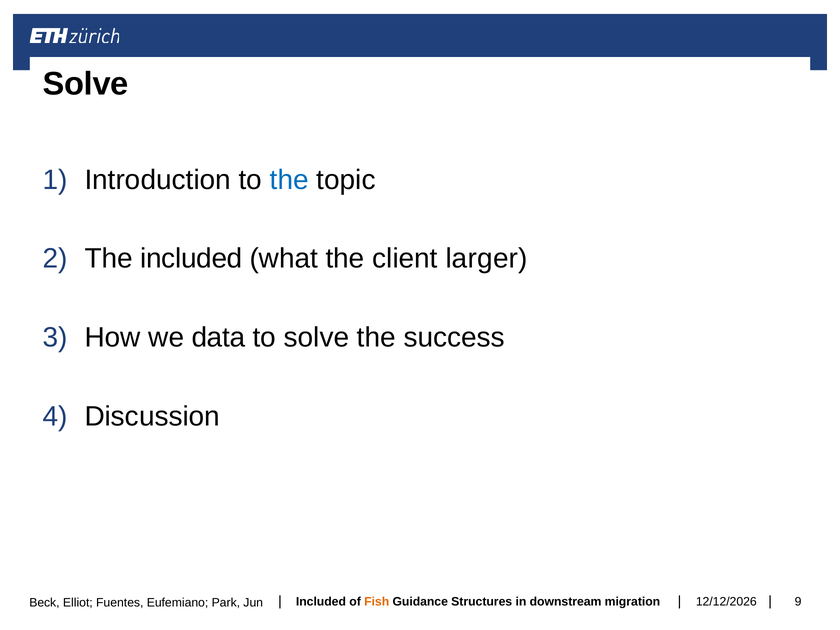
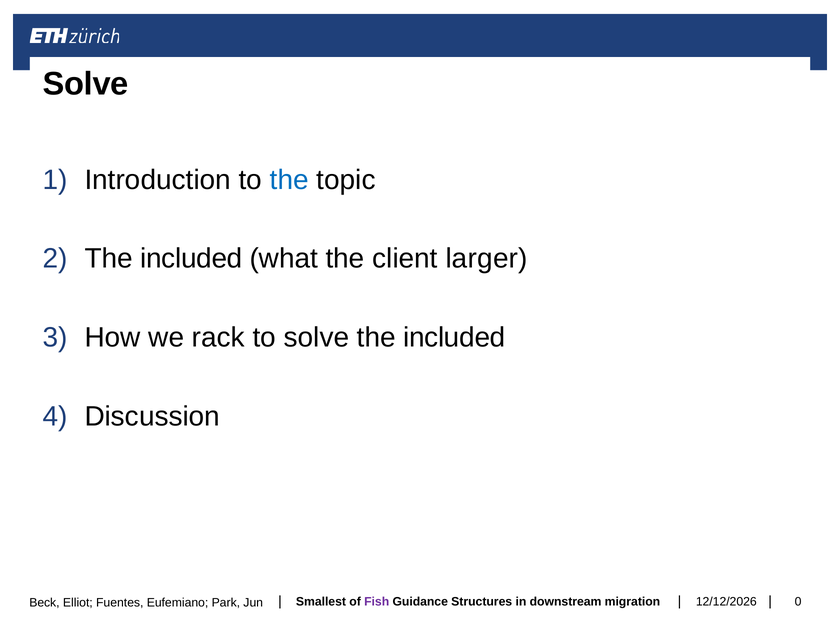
data: data -> rack
solve the success: success -> included
Included at (321, 602): Included -> Smallest
Fish colour: orange -> purple
9: 9 -> 0
